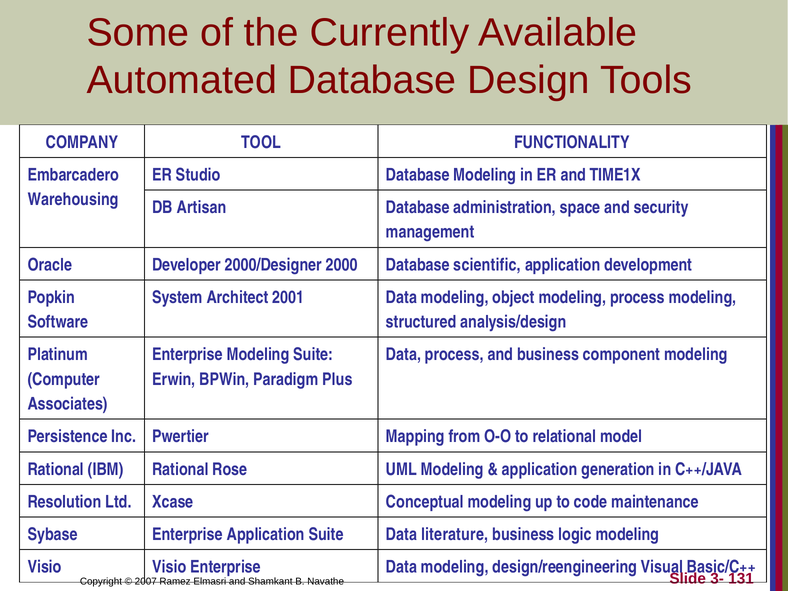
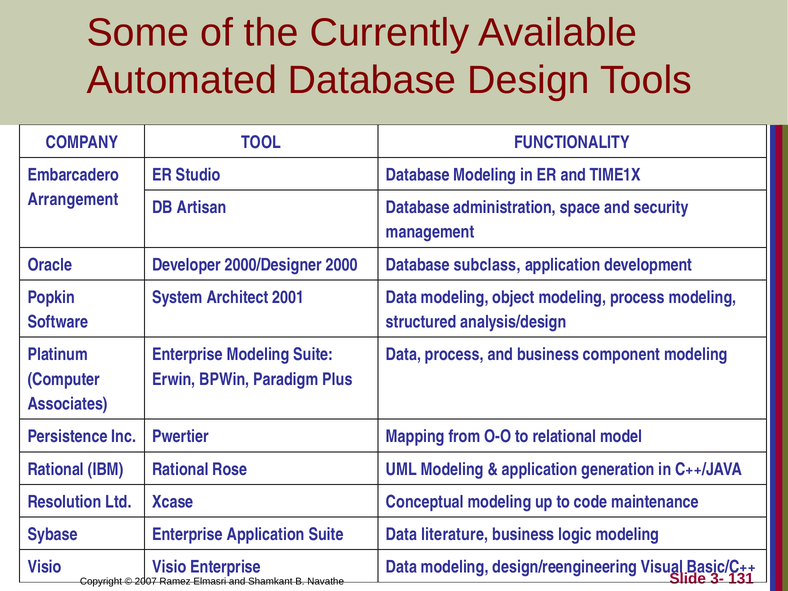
Warehousing: Warehousing -> Arrangement
scientific: scientific -> subclass
